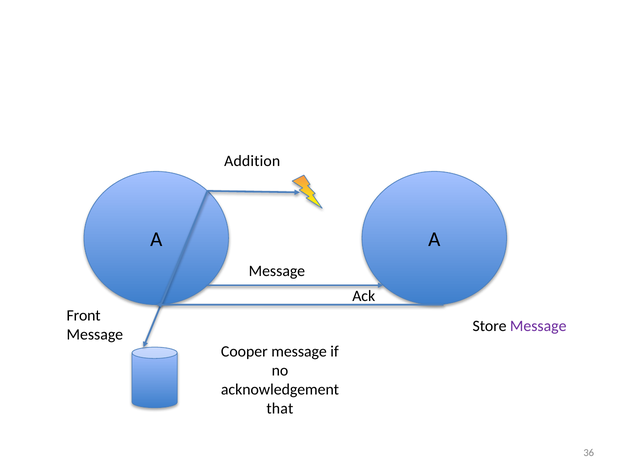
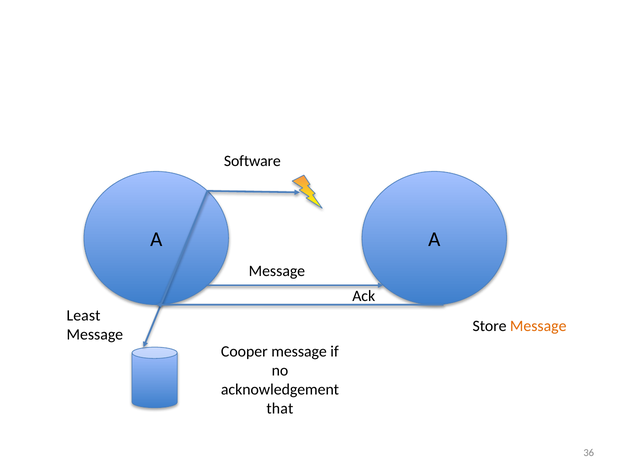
Addition: Addition -> Software
Front: Front -> Least
Message at (538, 326) colour: purple -> orange
